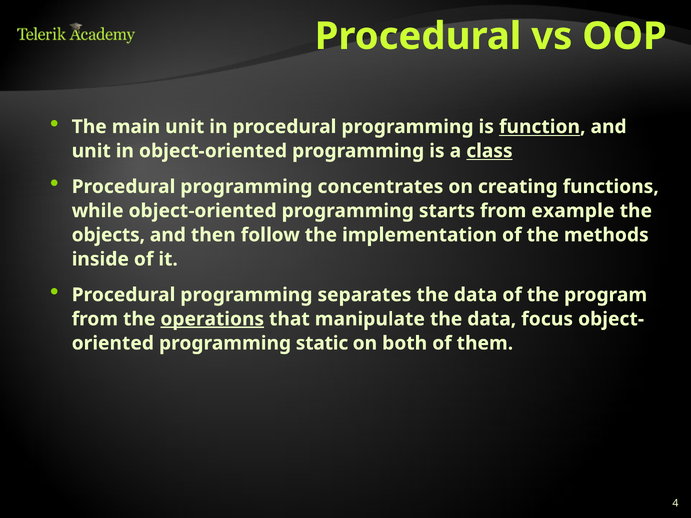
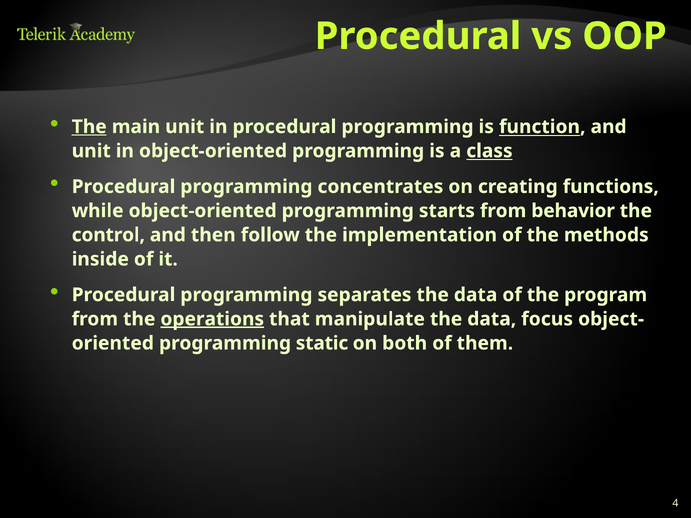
The at (89, 127) underline: none -> present
example: example -> behavior
objects: objects -> control
